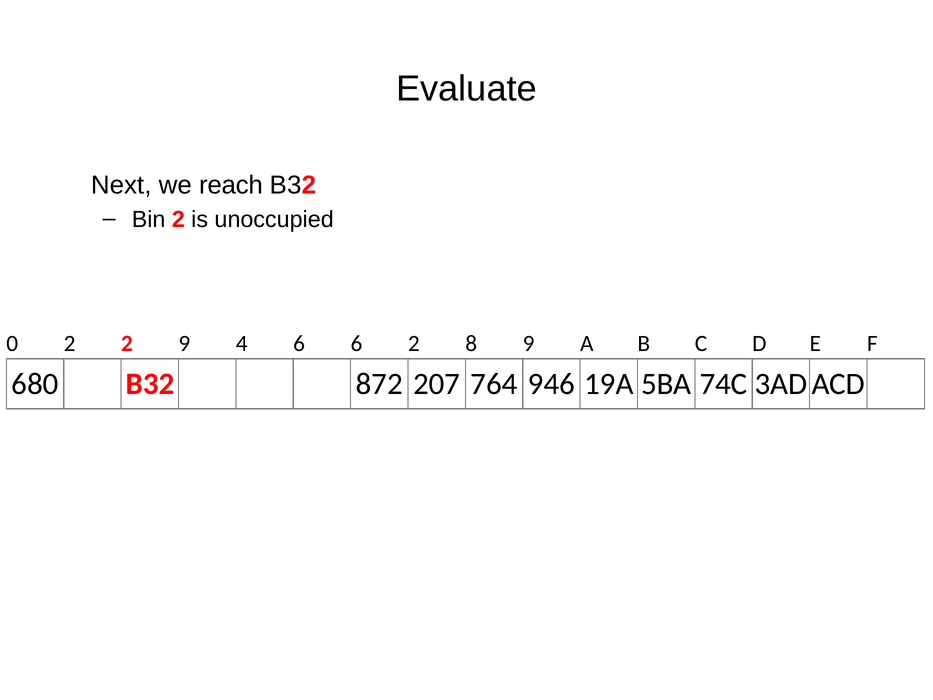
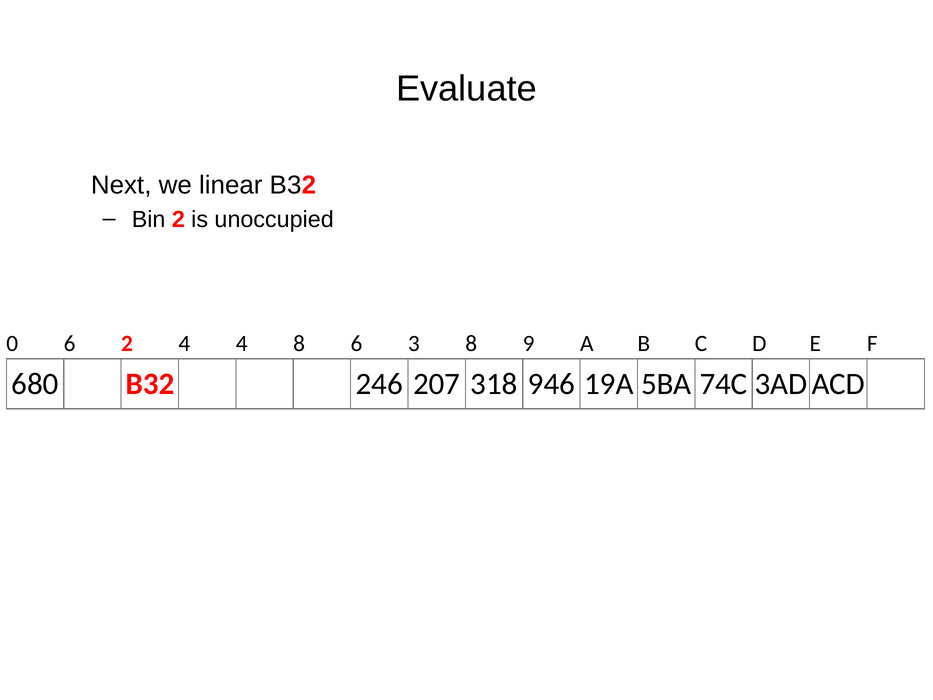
reach: reach -> linear
0 2: 2 -> 6
2 9: 9 -> 4
4 6: 6 -> 8
6 2: 2 -> 3
872: 872 -> 246
764: 764 -> 318
